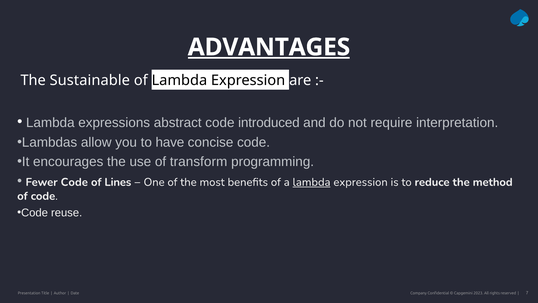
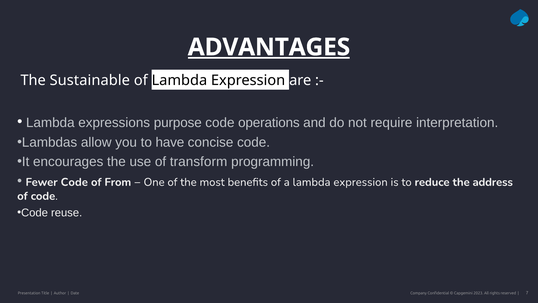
abstract: abstract -> purpose
introduced: introduced -> operations
Lines: Lines -> From
lambda at (312, 182) underline: present -> none
method: method -> address
